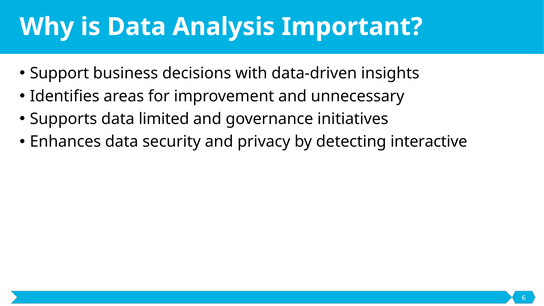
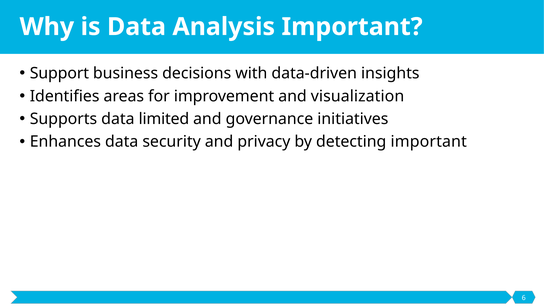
unnecessary: unnecessary -> visualization
detecting interactive: interactive -> important
